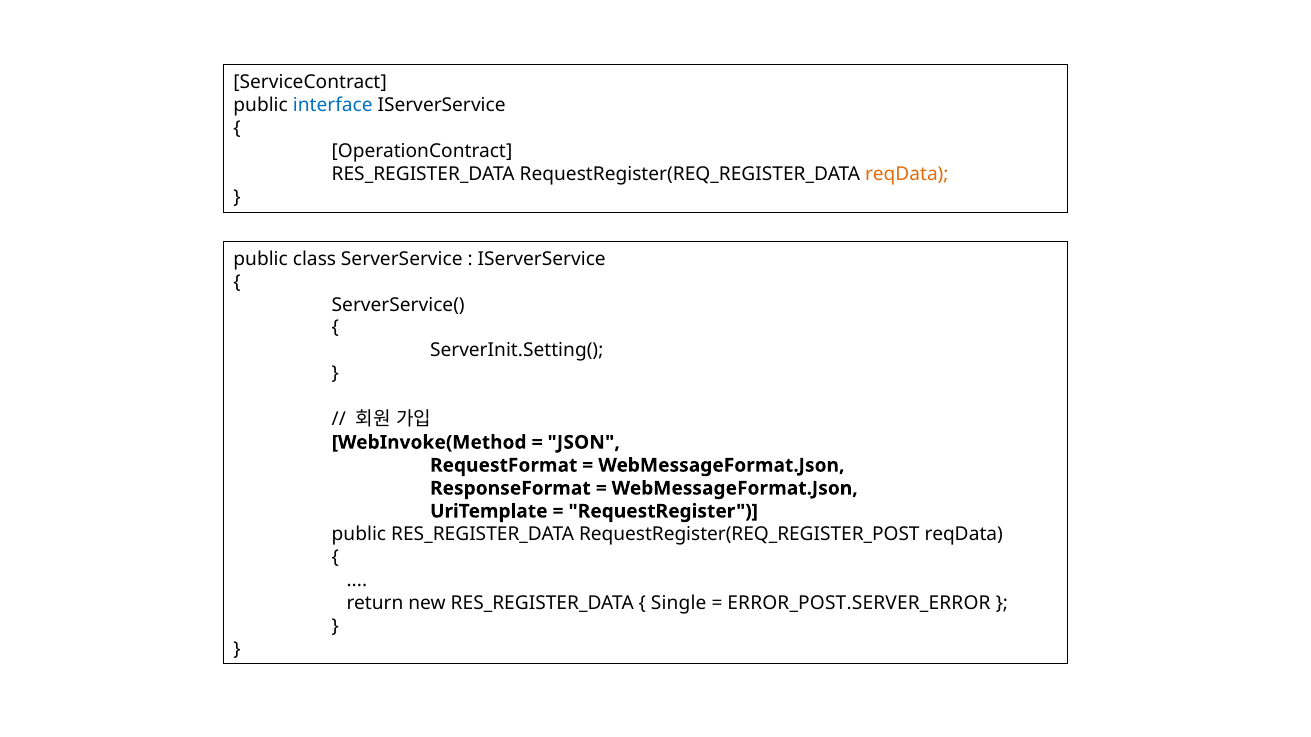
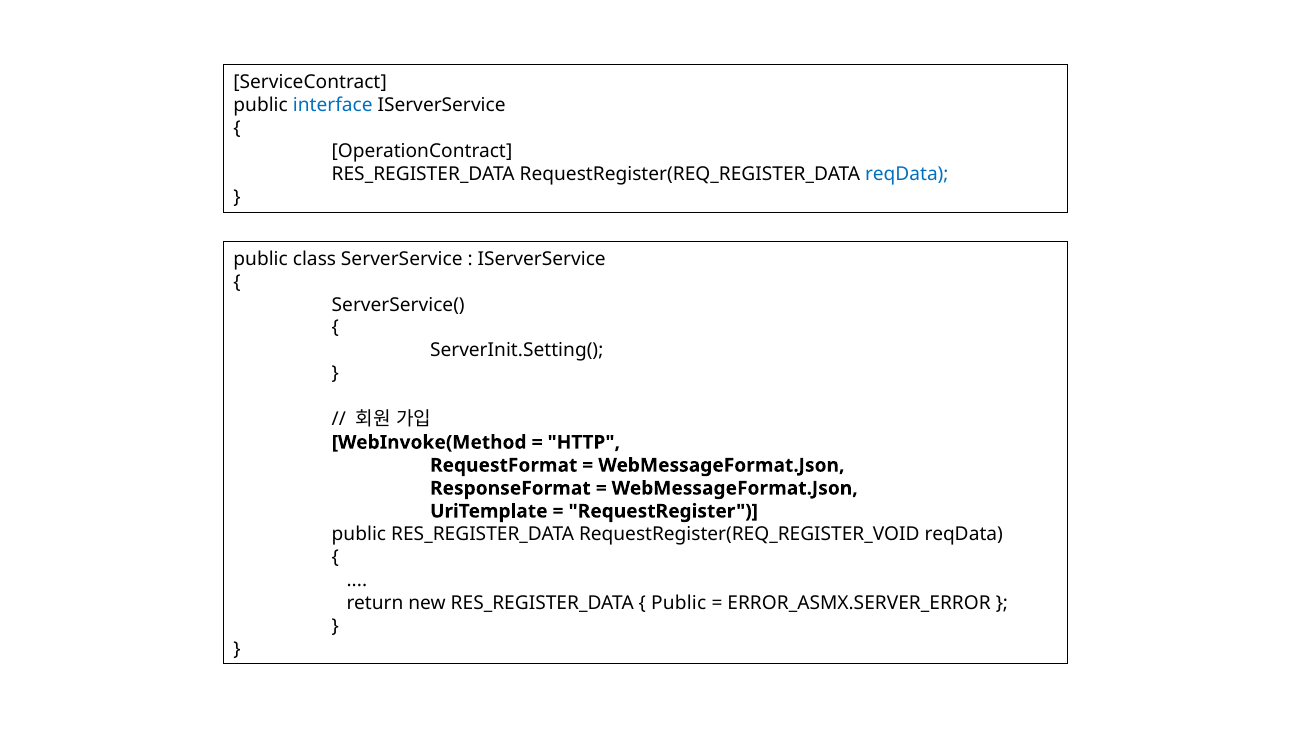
reqData at (907, 174) colour: orange -> blue
JSON: JSON -> HTTP
RequestRegister(REQ_REGISTER_POST: RequestRegister(REQ_REGISTER_POST -> RequestRegister(REQ_REGISTER_VOID
Single at (679, 603): Single -> Public
ERROR_POST.SERVER_ERROR: ERROR_POST.SERVER_ERROR -> ERROR_ASMX.SERVER_ERROR
